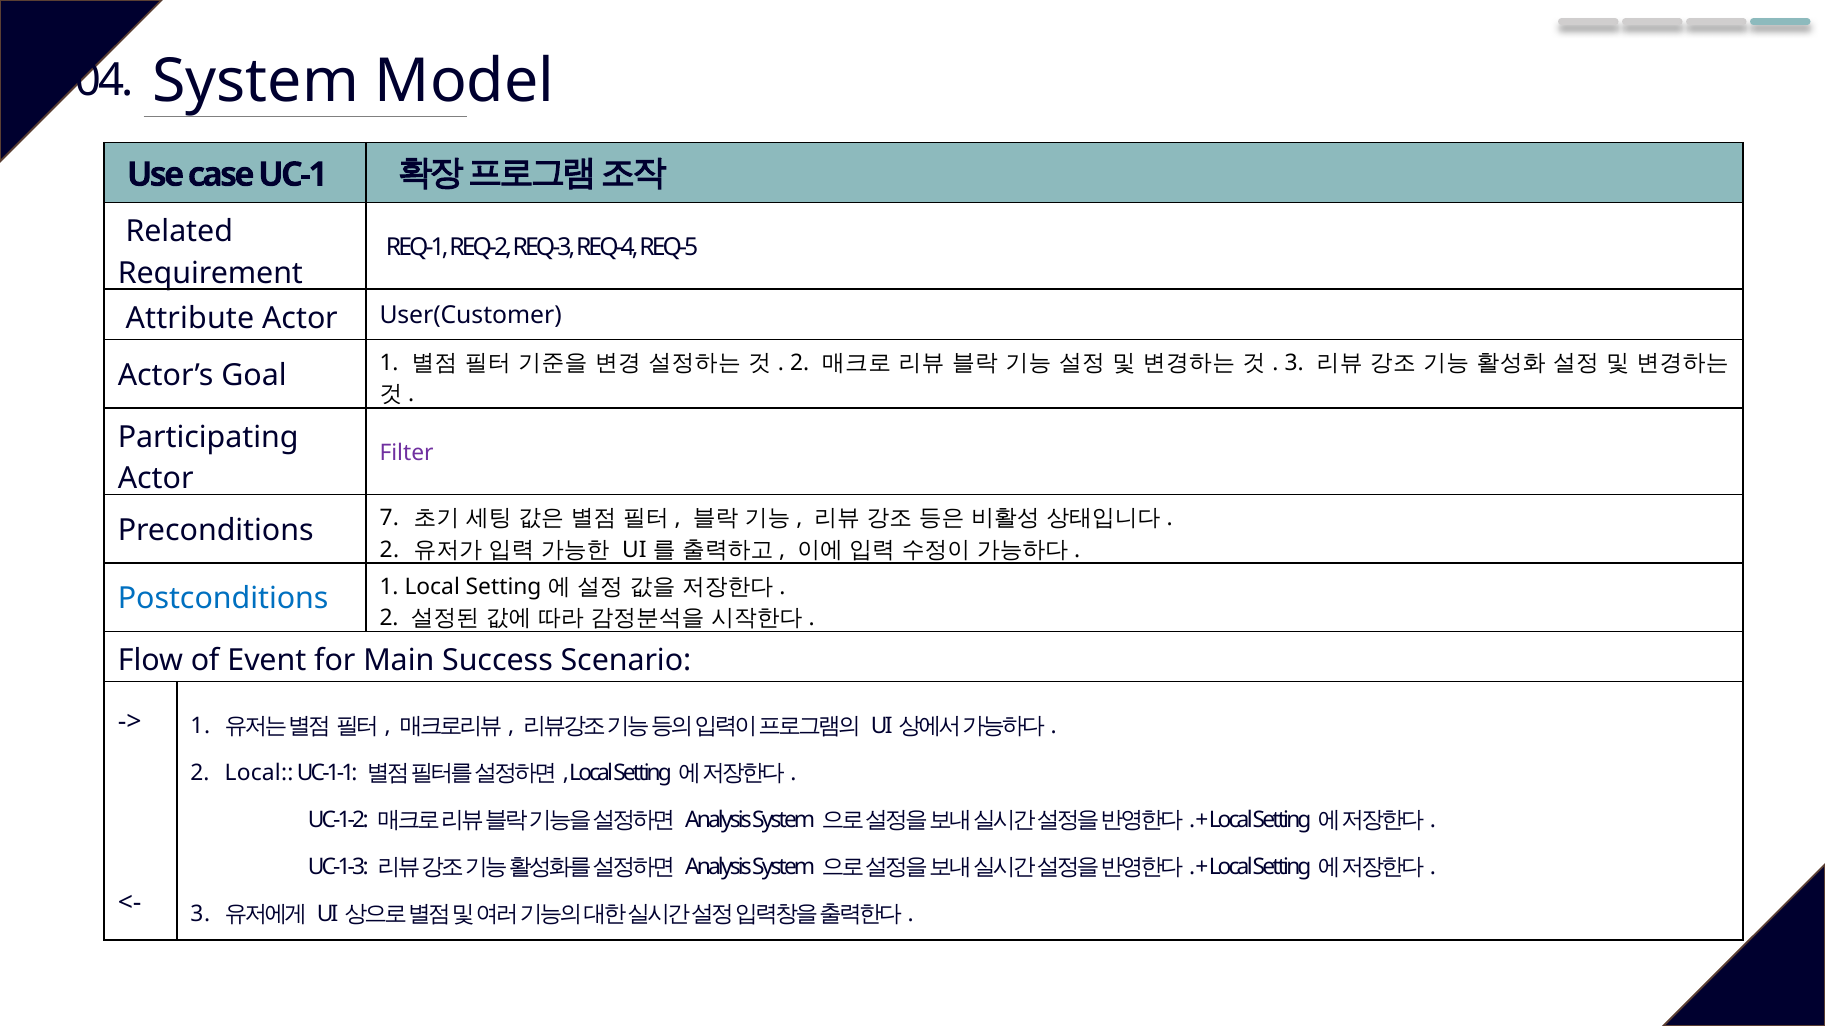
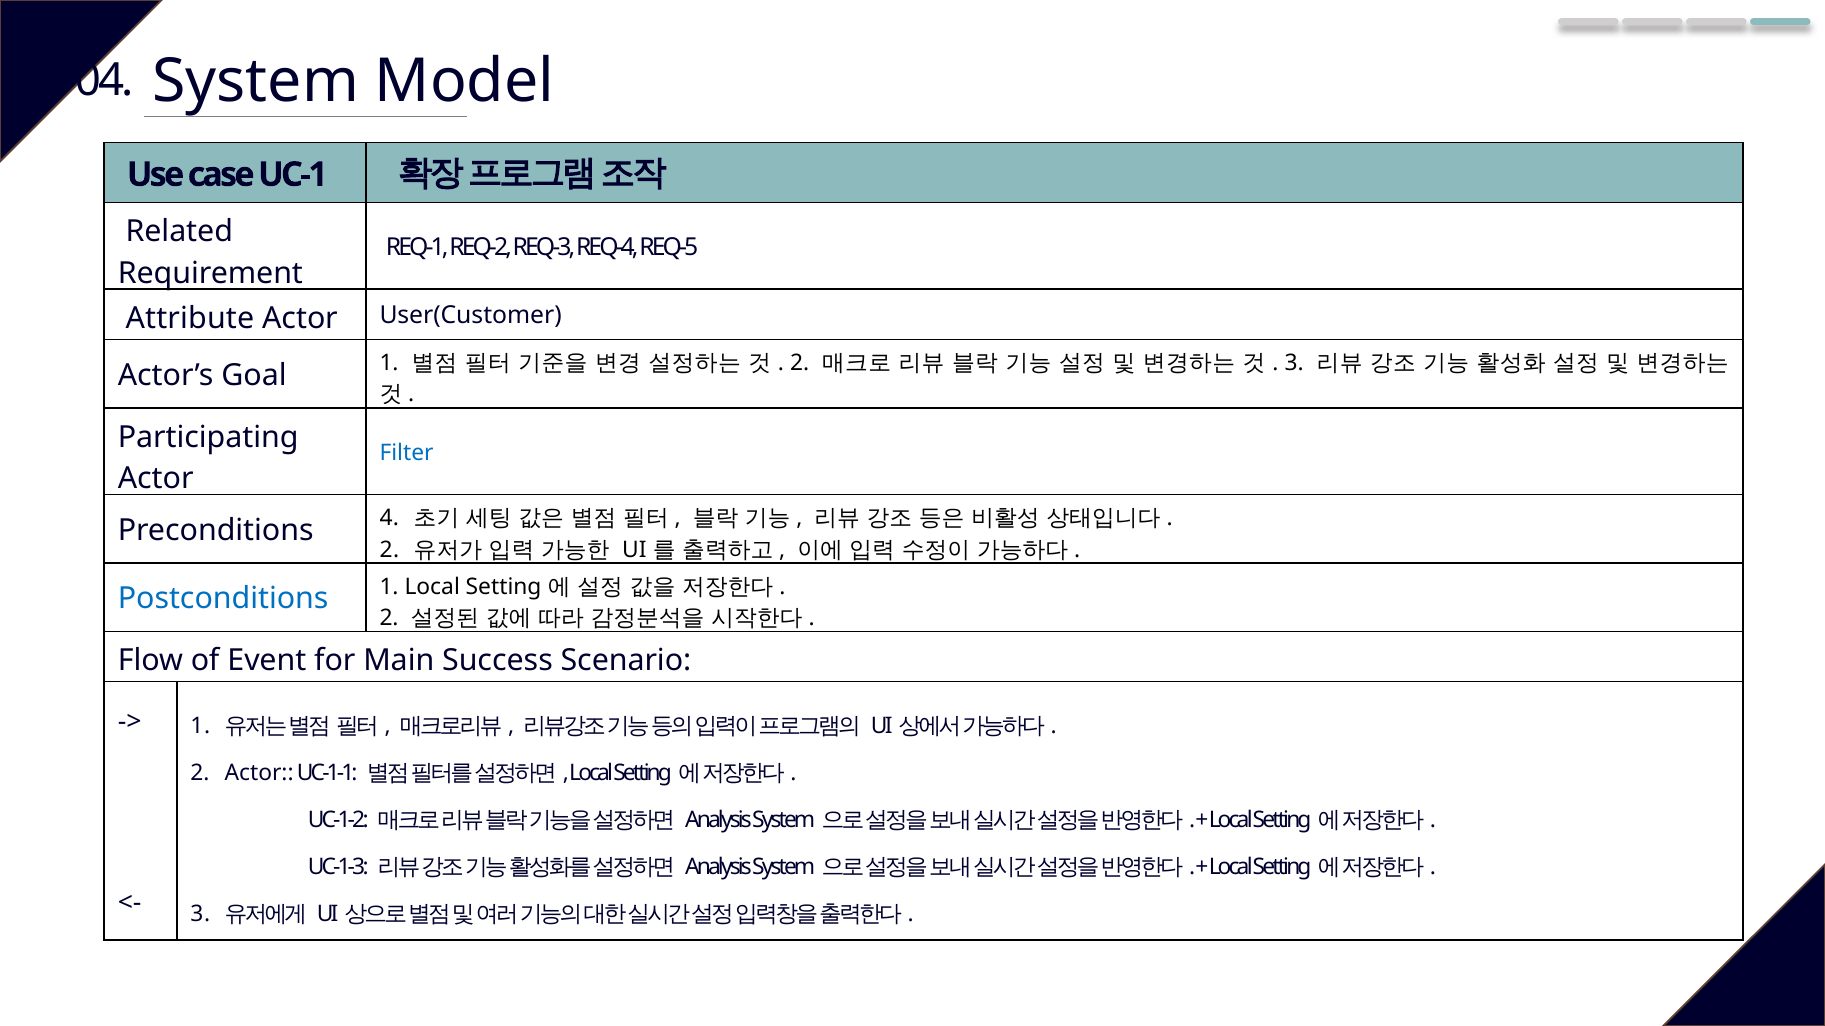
Filter colour: purple -> blue
7: 7 -> 4
2 Local: Local -> Actor
